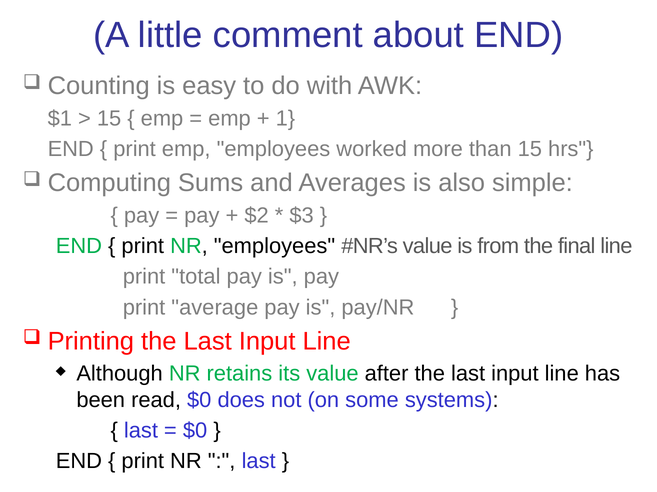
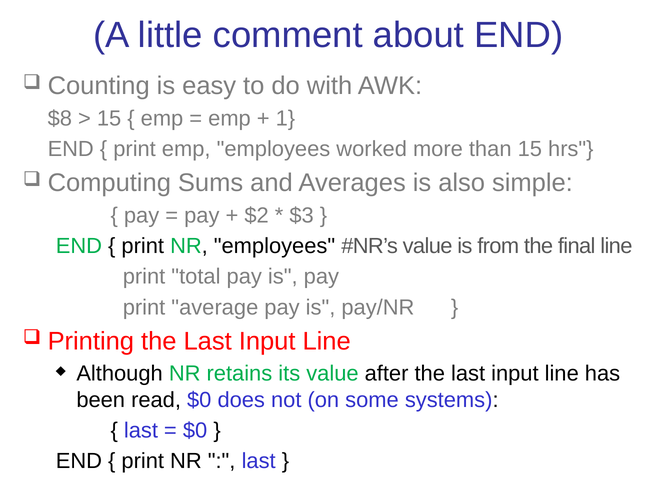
$1: $1 -> $8
